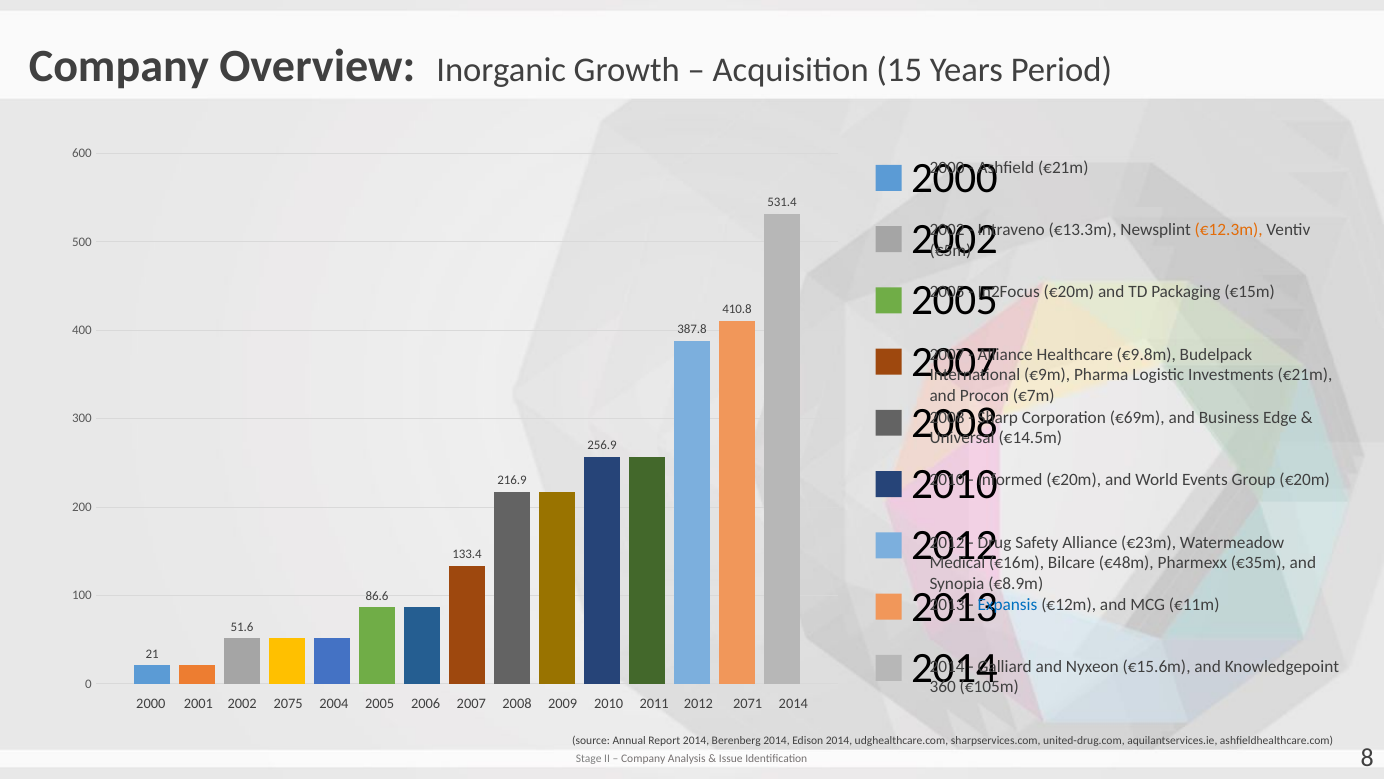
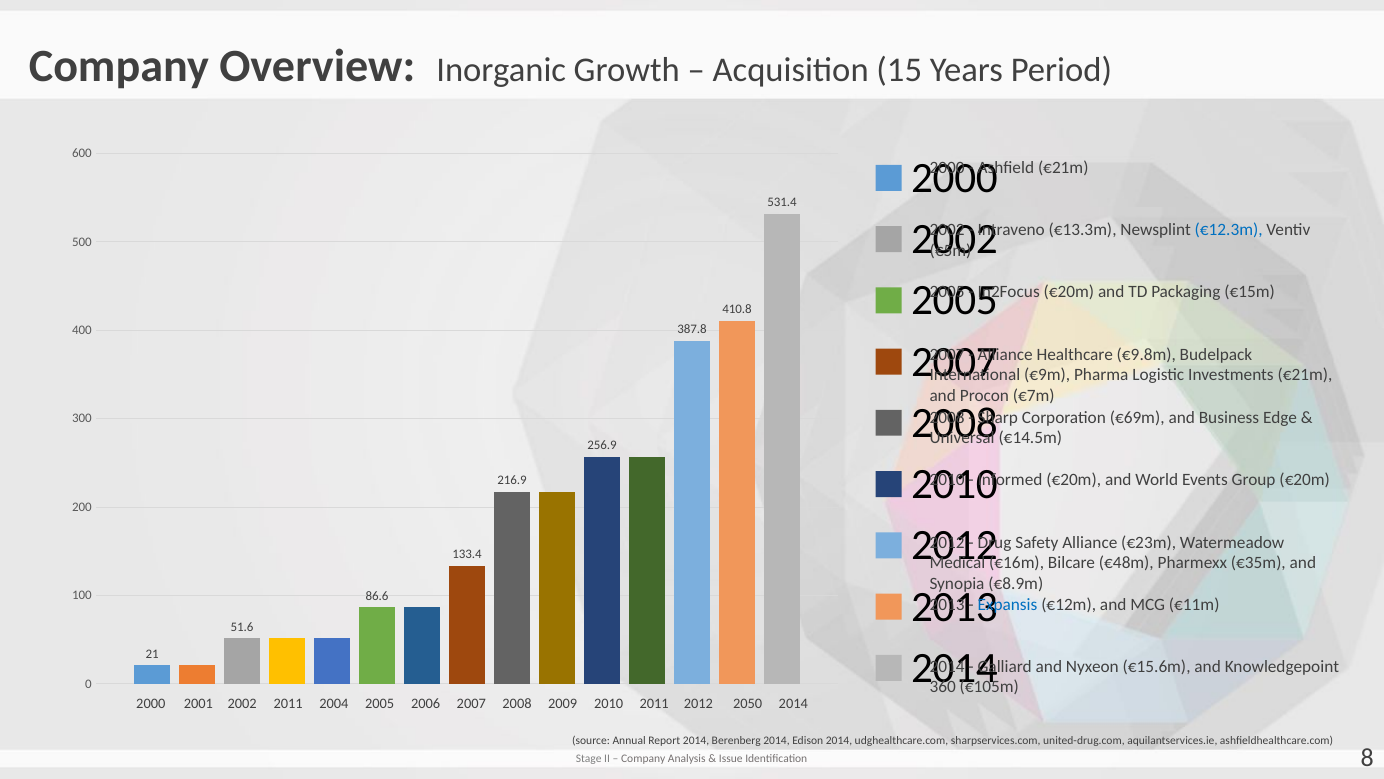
€12.3m colour: orange -> blue
2002 2075: 2075 -> 2011
2071: 2071 -> 2050
